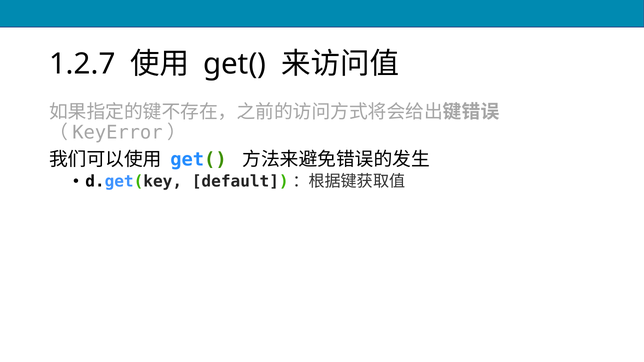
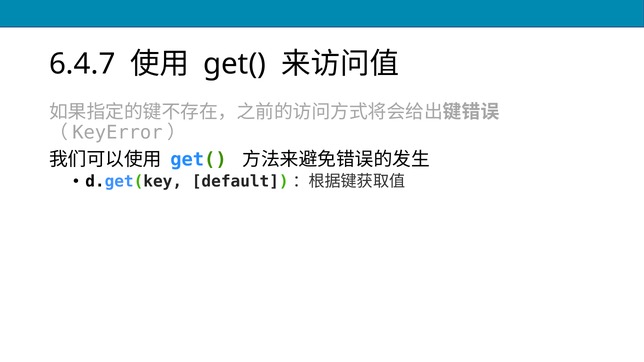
1.2.7: 1.2.7 -> 6.4.7
